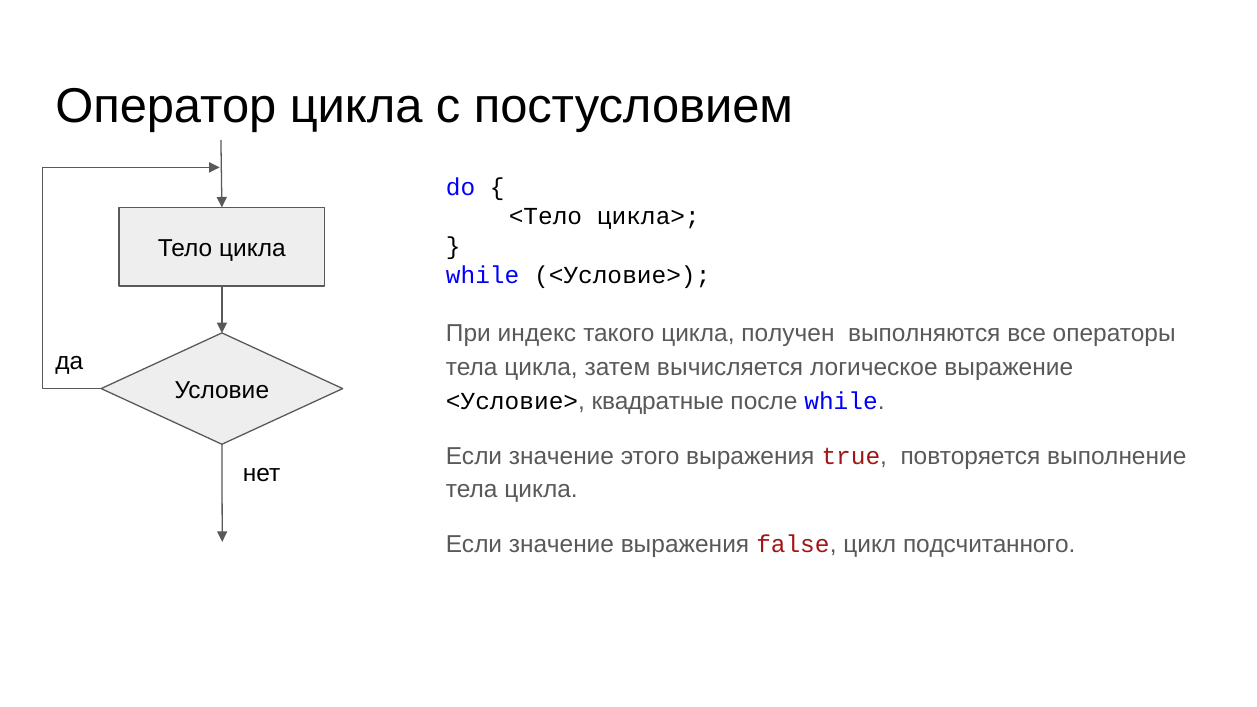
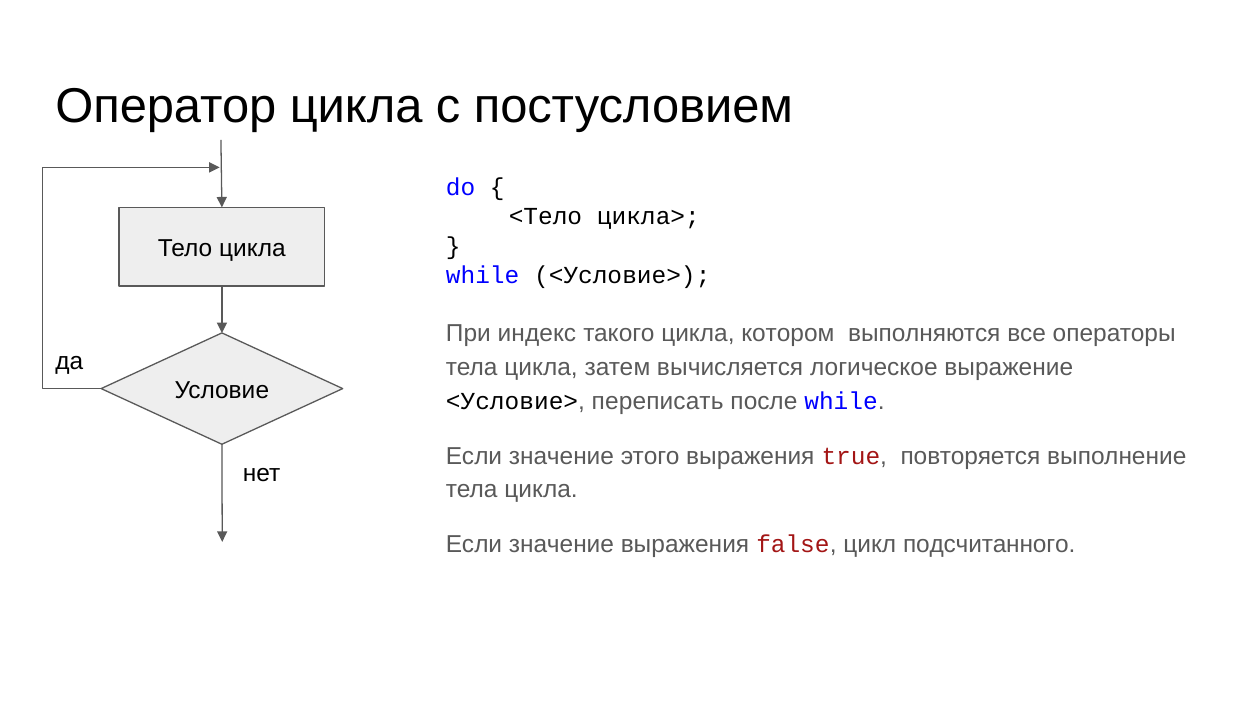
получен: получен -> котором
квадратные: квадратные -> переписать
